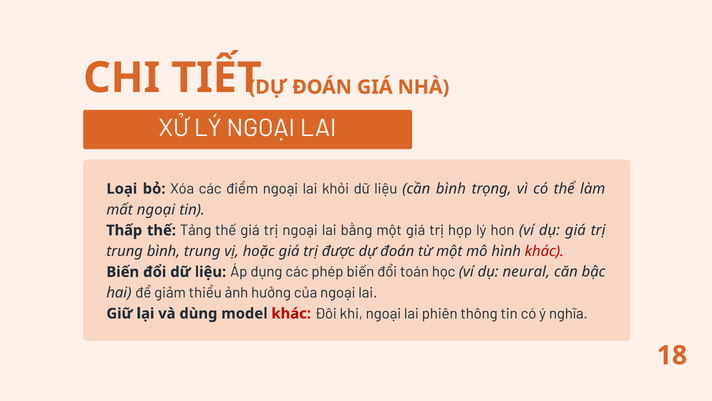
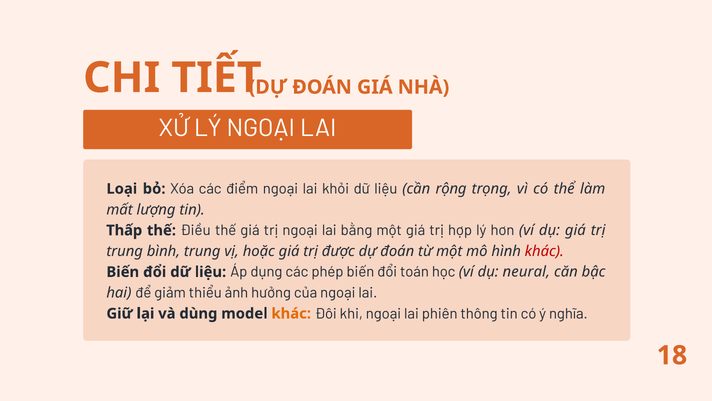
cần bình: bình -> rộng
mất ngoại: ngoại -> lượng
Tảng: Tảng -> Điều
khác at (291, 313) colour: red -> orange
